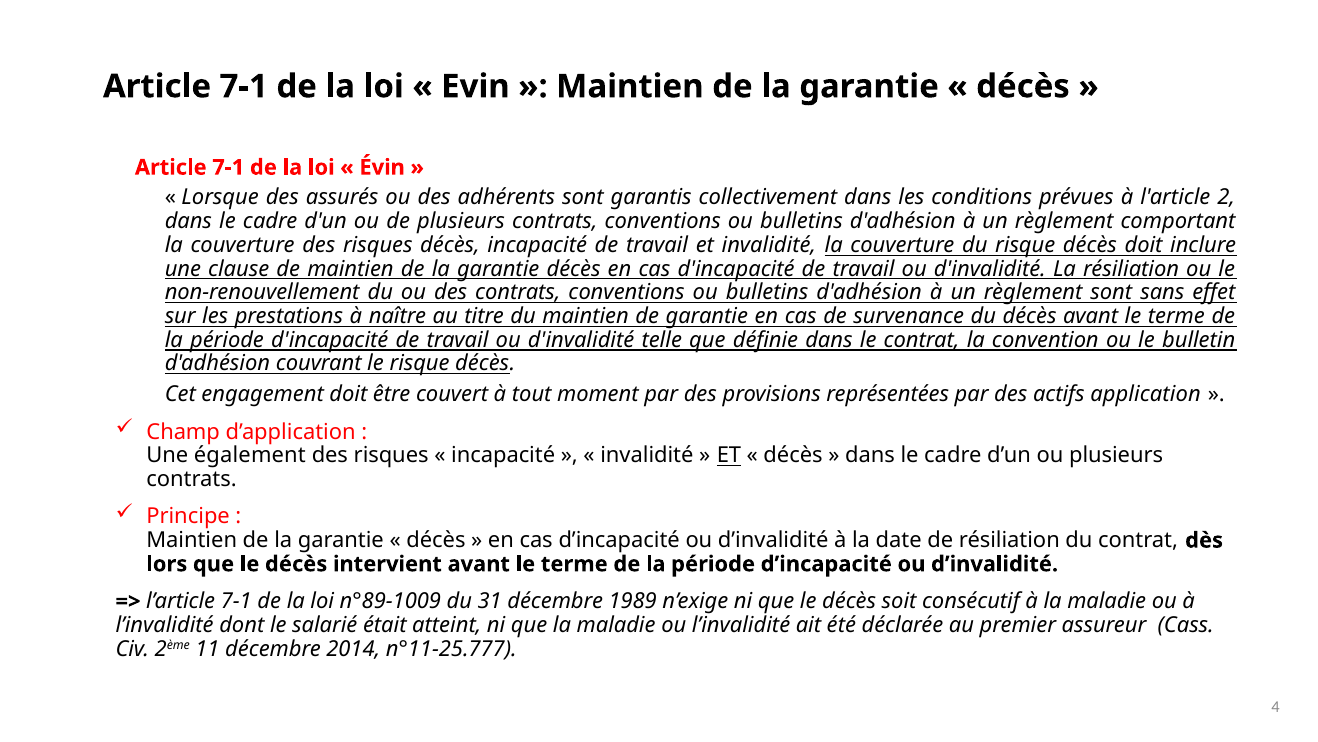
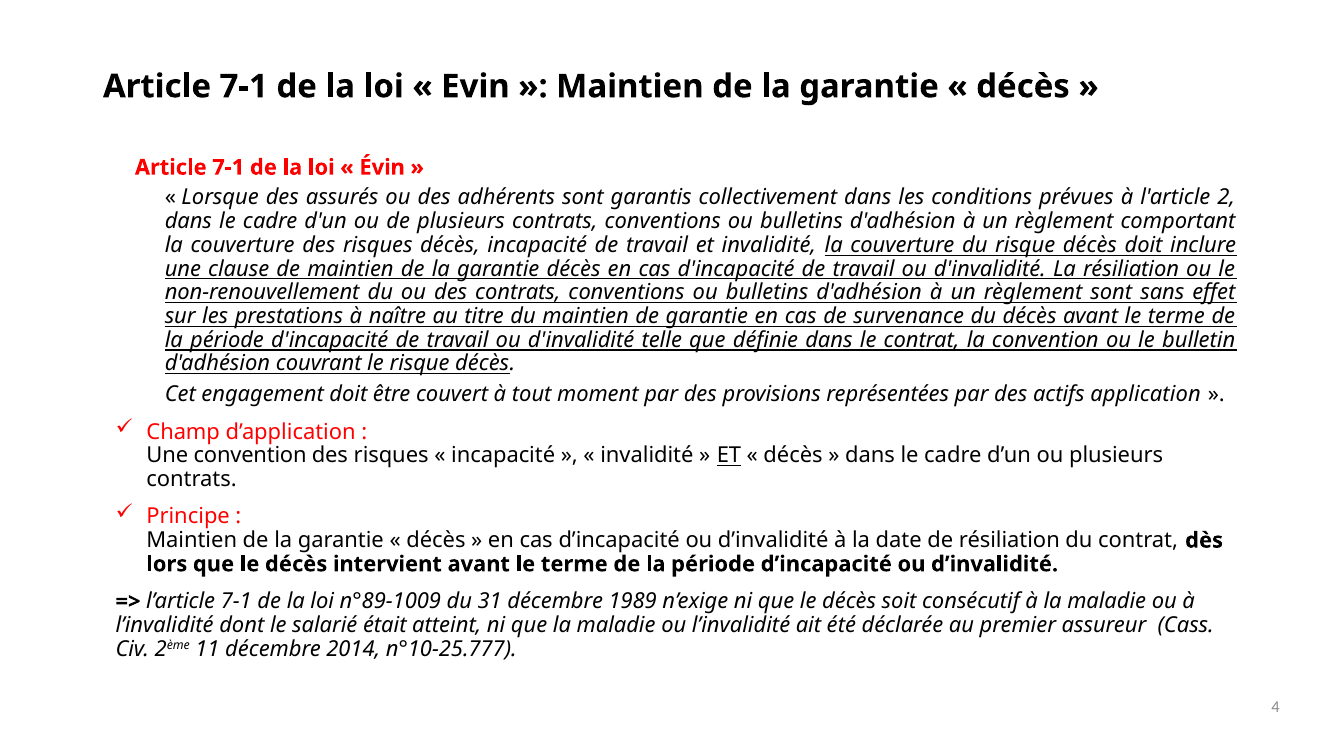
Une également: également -> convention
n°11-25.777: n°11-25.777 -> n°10-25.777
